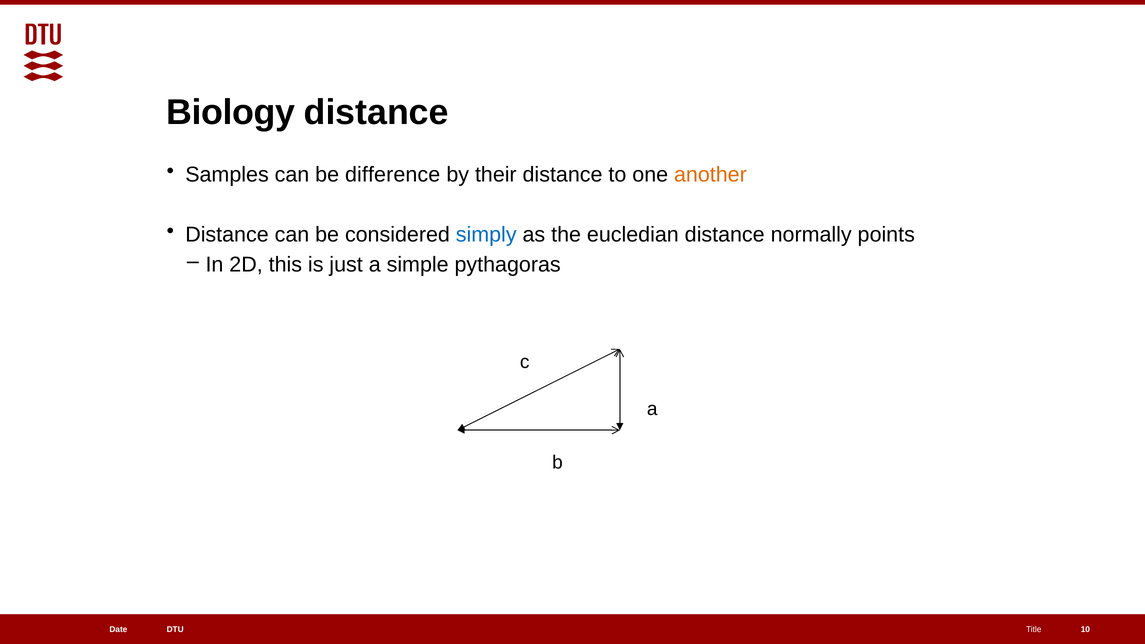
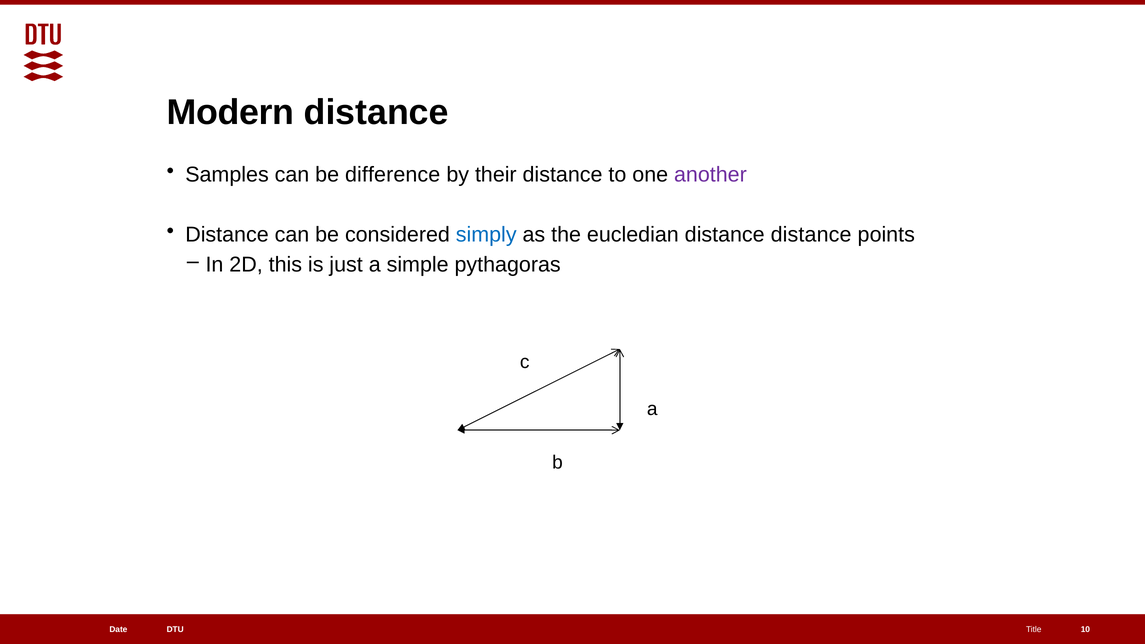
Biology: Biology -> Modern
another colour: orange -> purple
distance normally: normally -> distance
